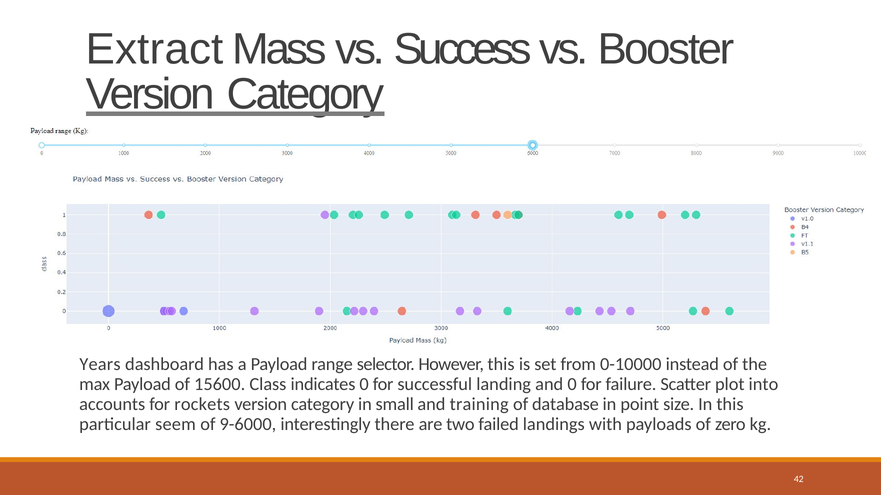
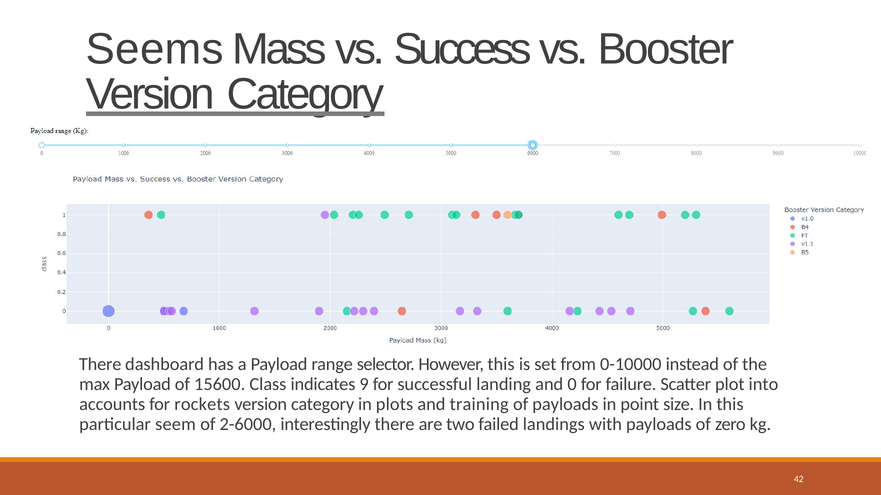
Extract: Extract -> Seems
Years at (100, 365): Years -> There
indicates 0: 0 -> 9
small: small -> plots
of database: database -> payloads
9-6000: 9-6000 -> 2-6000
